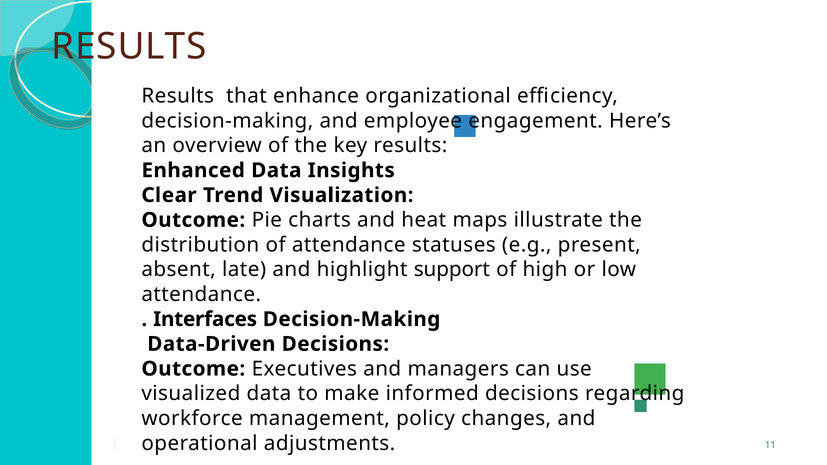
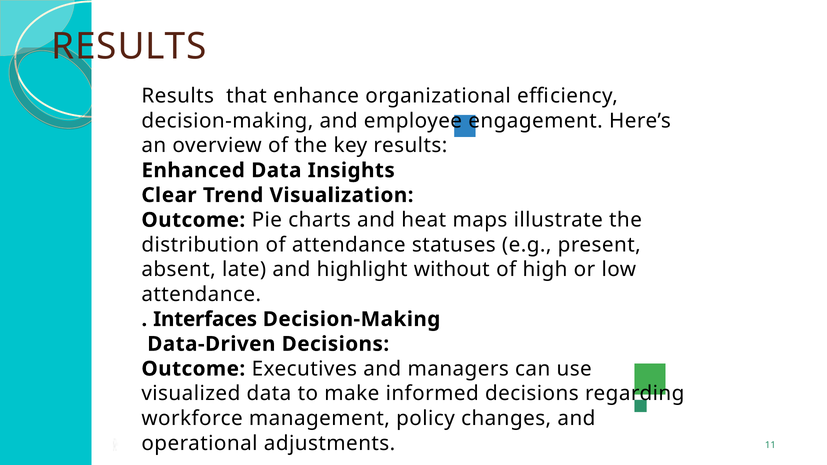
support: support -> without
